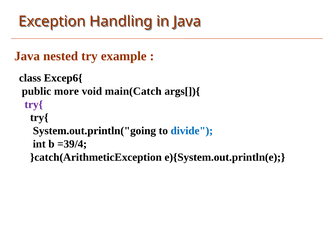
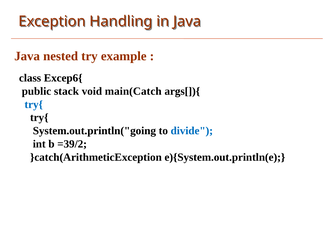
more: more -> stack
try{ at (34, 104) colour: purple -> blue
=39/4: =39/4 -> =39/2
